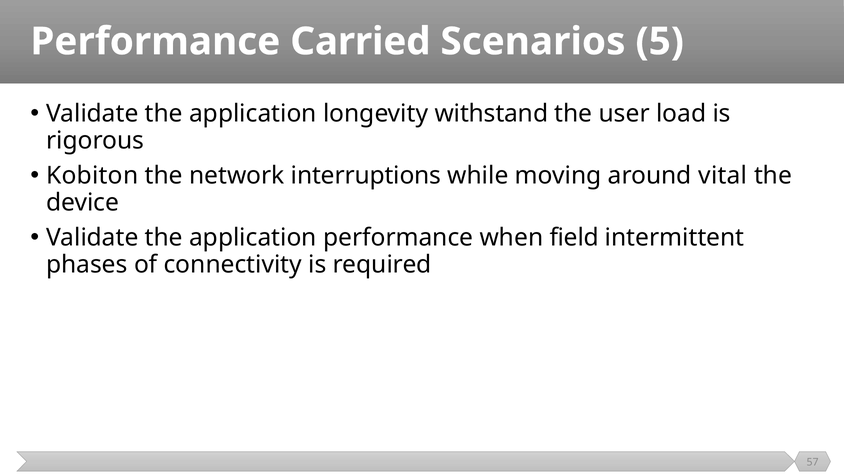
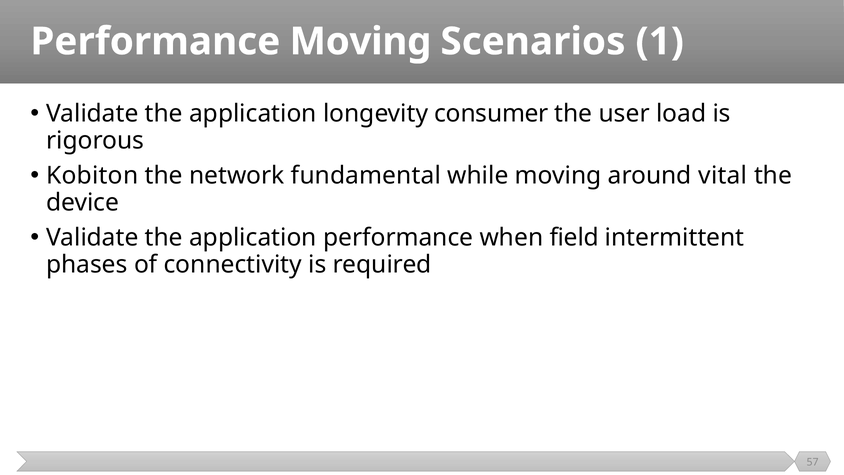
Performance Carried: Carried -> Moving
5: 5 -> 1
withstand: withstand -> consumer
interruptions: interruptions -> fundamental
